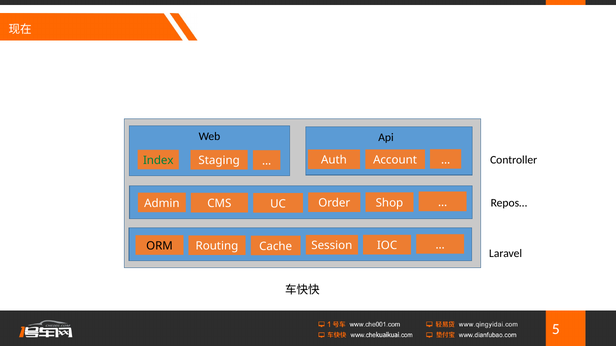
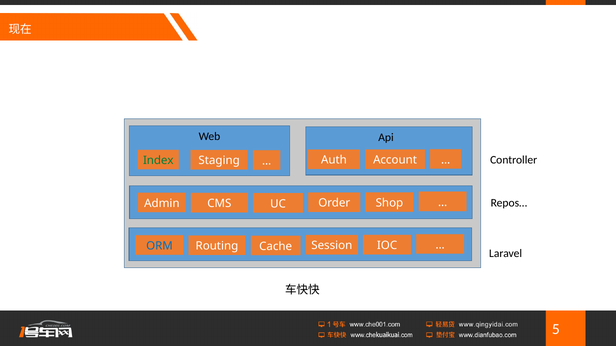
ORM colour: black -> blue
